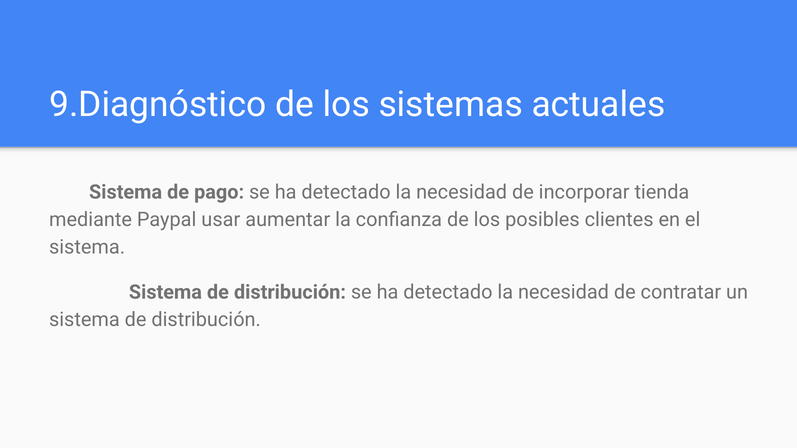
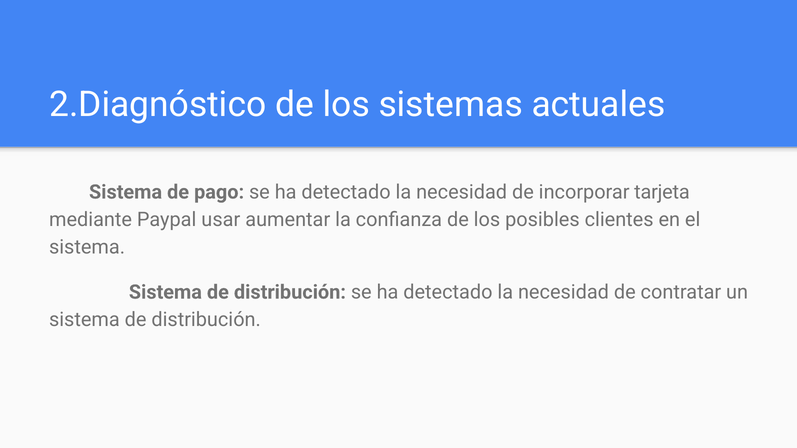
9.Diagnóstico: 9.Diagnóstico -> 2.Diagnóstico
tienda: tienda -> tarjeta
